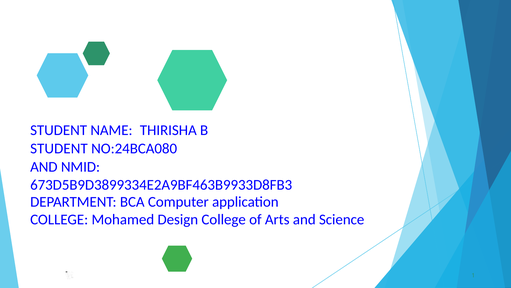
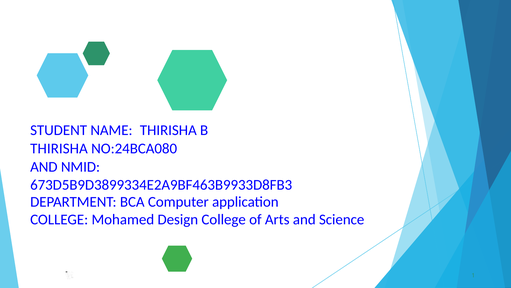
STUDENT at (59, 148): STUDENT -> THIRISHA
